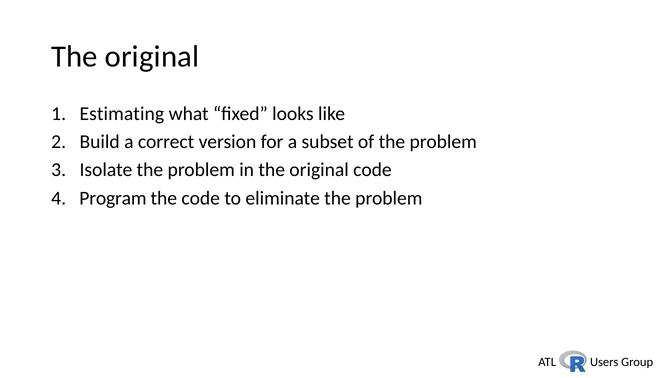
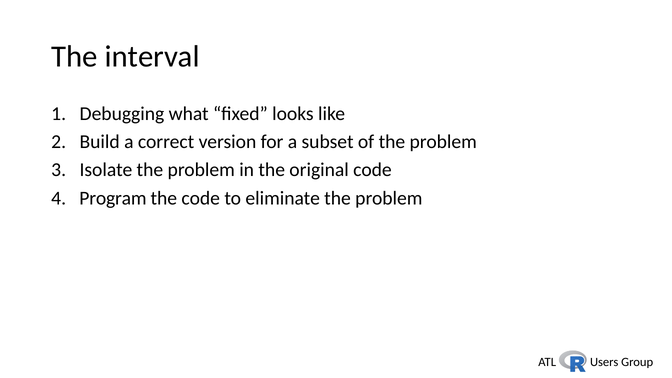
original at (152, 56): original -> interval
Estimating: Estimating -> Debugging
